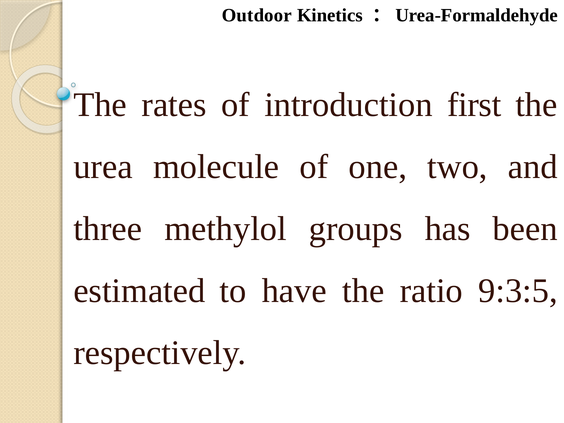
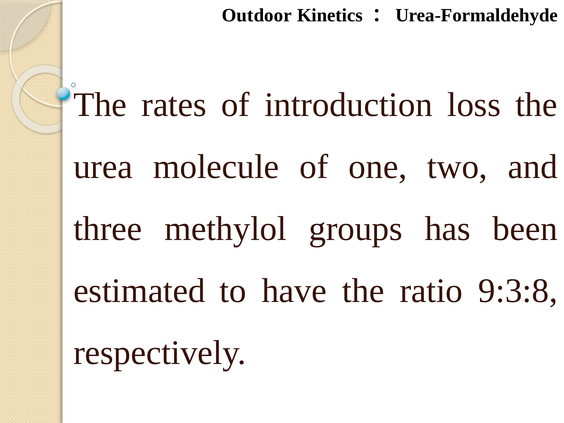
first: first -> loss
9:3:5: 9:3:5 -> 9:3:8
